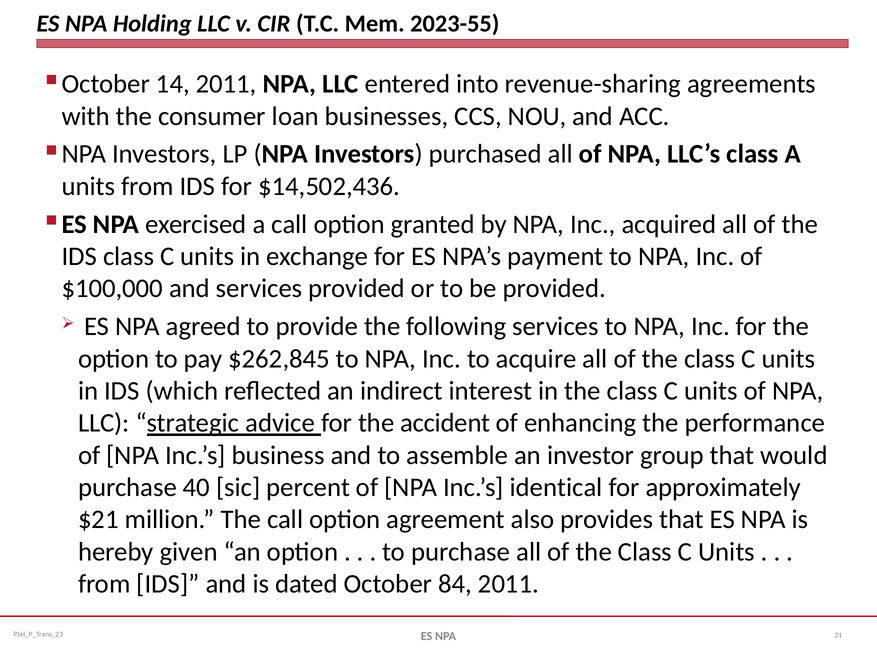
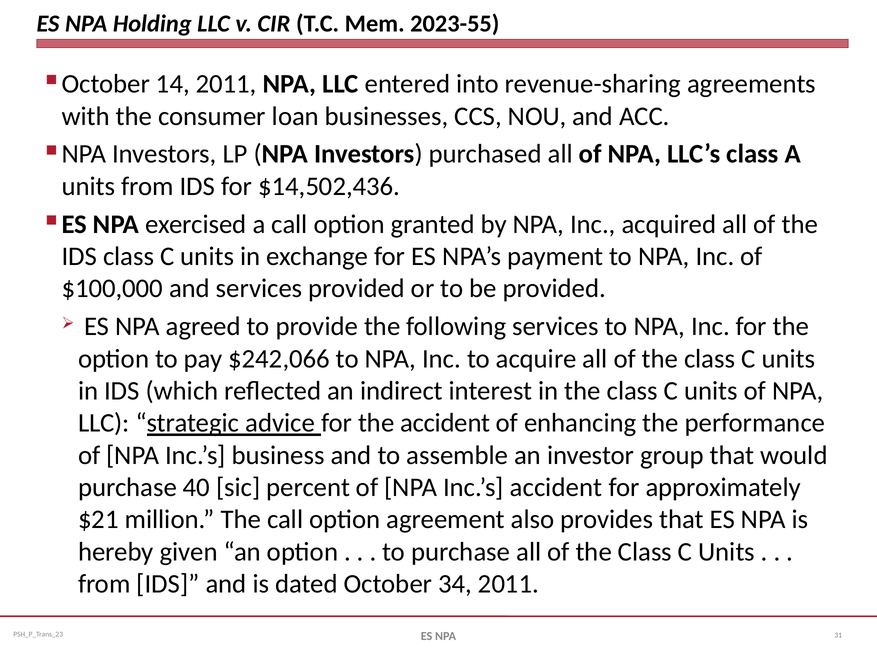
$262,845: $262,845 -> $242,066
Inc.’s identical: identical -> accident
84: 84 -> 34
